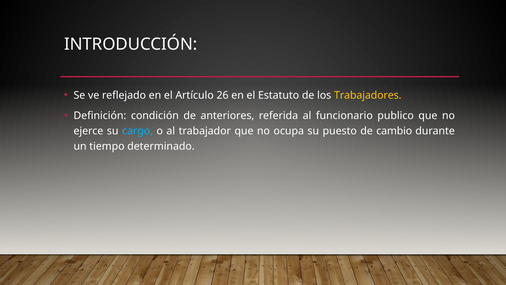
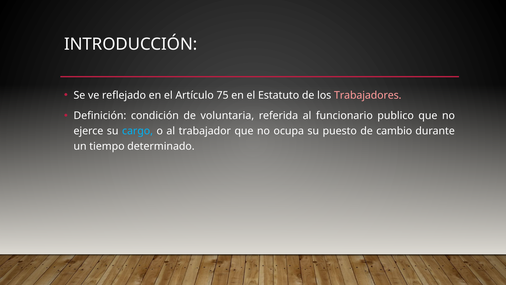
26: 26 -> 75
Trabajadores colour: yellow -> pink
anteriores: anteriores -> voluntaria
